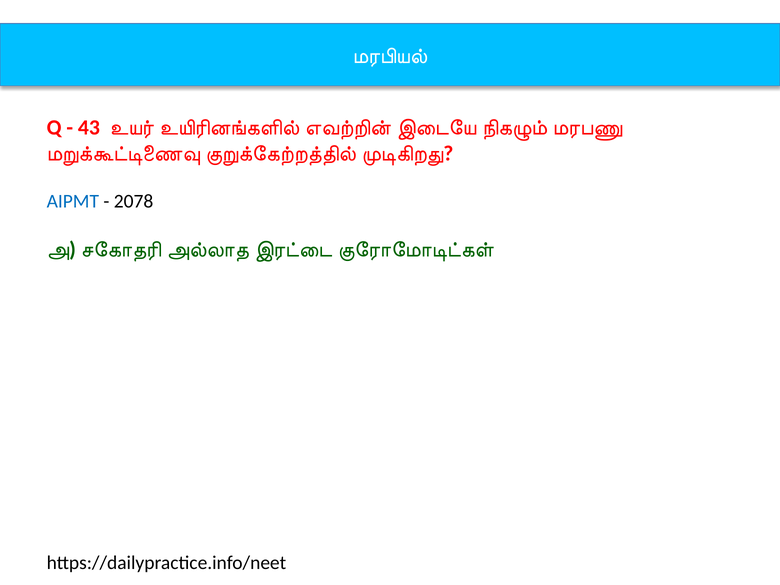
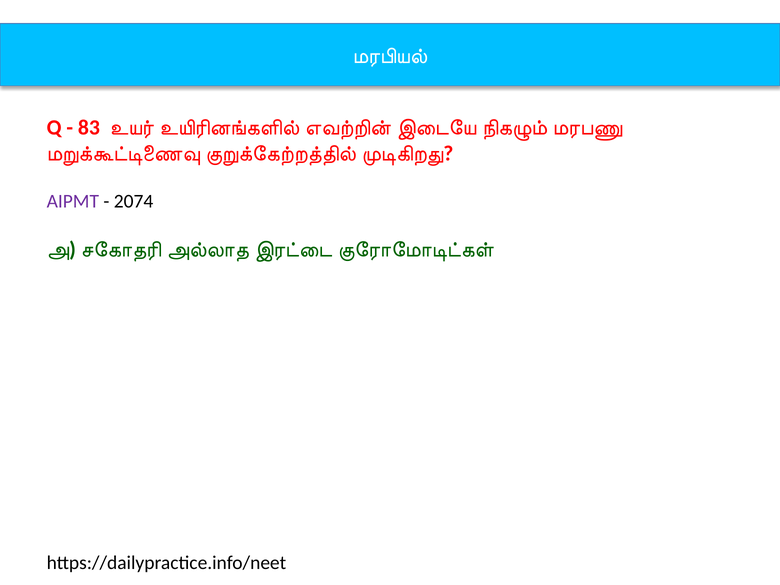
43: 43 -> 83
AIPMT colour: blue -> purple
2078: 2078 -> 2074
